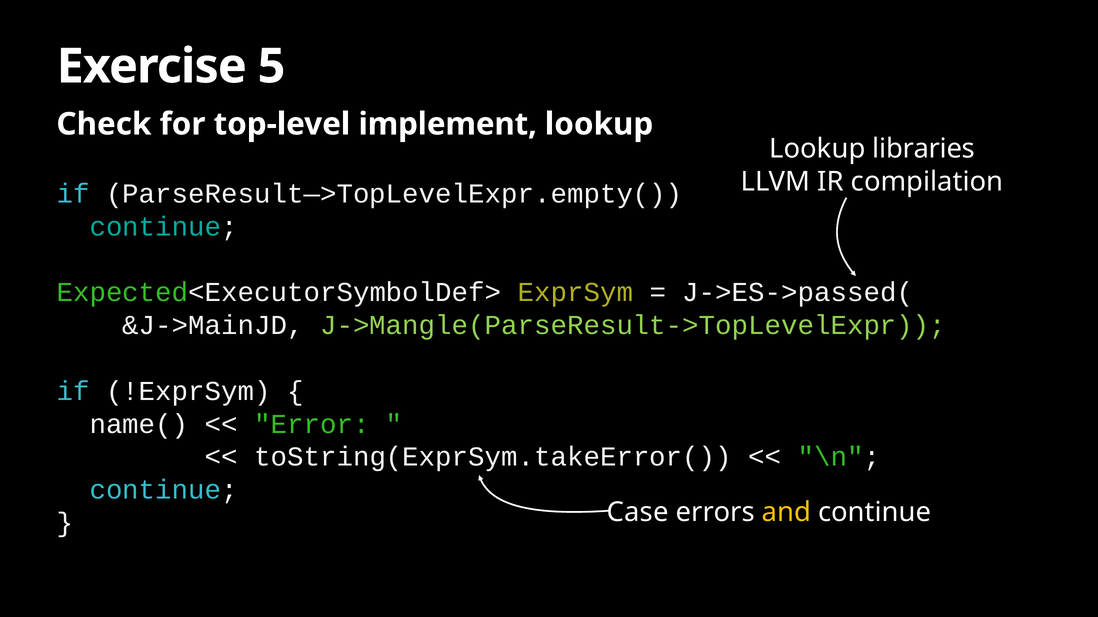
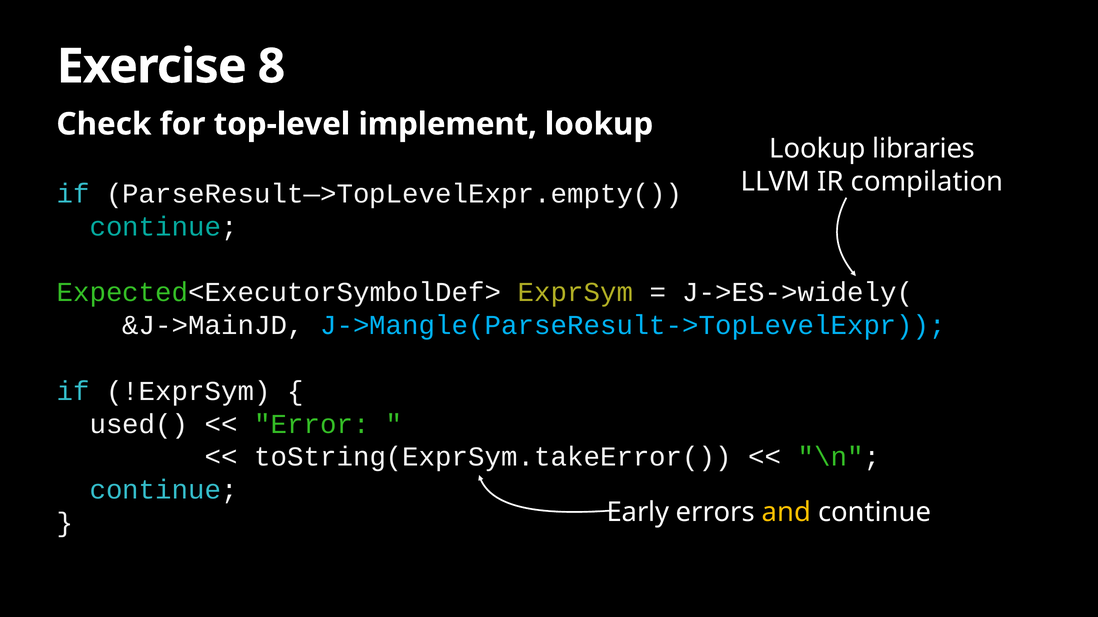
5: 5 -> 8
J->ES->passed(: J->ES->passed( -> J->ES->widely(
J->Mangle(ParseResult->TopLevelExpr colour: light green -> light blue
name(: name( -> used(
Case: Case -> Early
